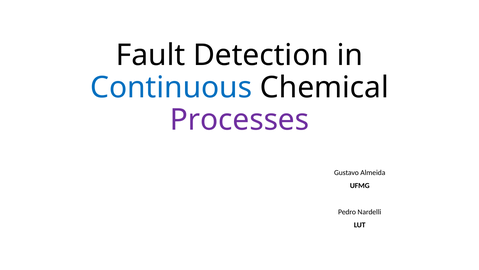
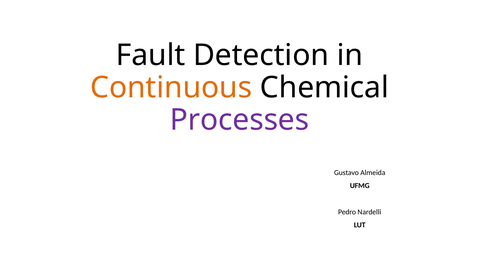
Continuous colour: blue -> orange
